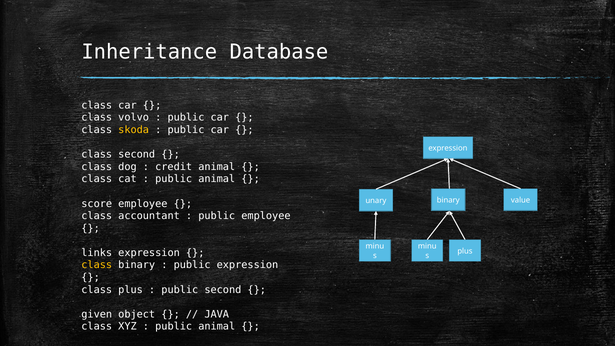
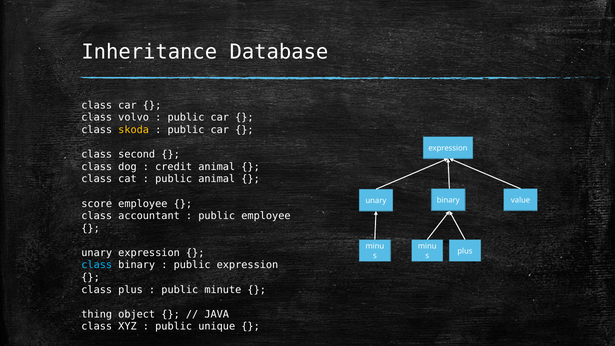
links at (97, 253): links -> unary
class at (97, 265) colour: yellow -> light blue
public second: second -> minute
given: given -> thing
animal at (217, 327): animal -> unique
